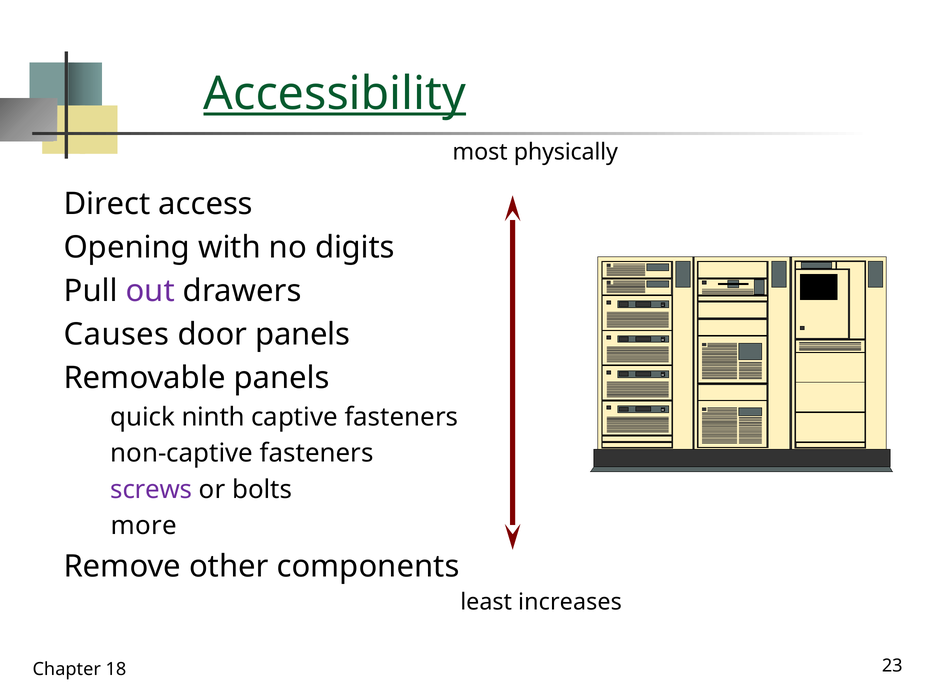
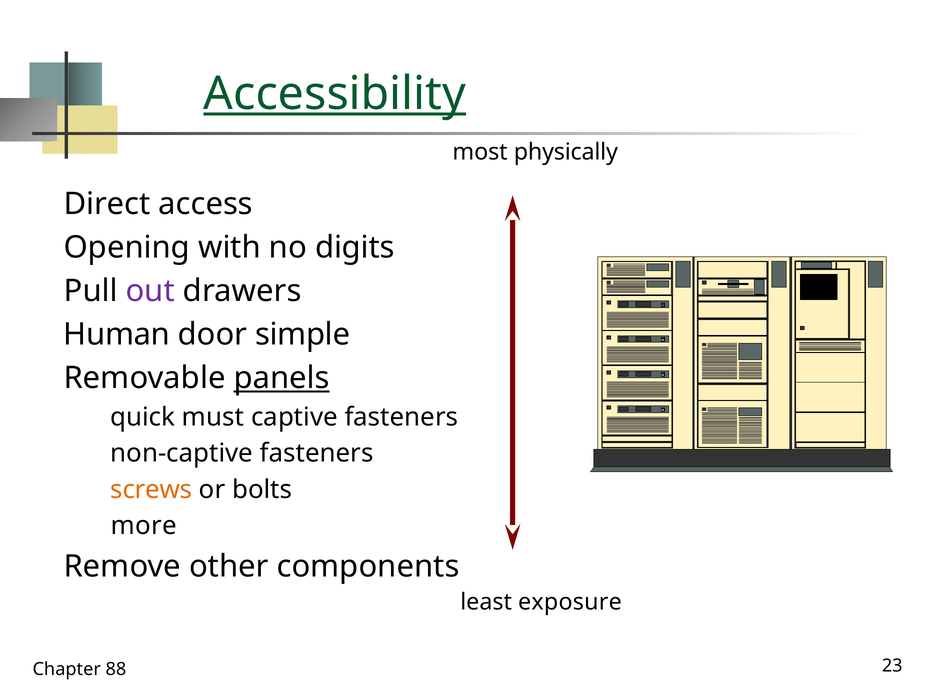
Causes: Causes -> Human
door panels: panels -> simple
panels at (282, 378) underline: none -> present
ninth: ninth -> must
screws colour: purple -> orange
increases: increases -> exposure
18: 18 -> 88
